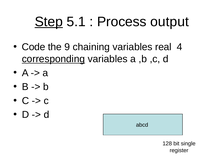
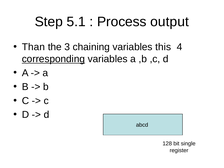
Step underline: present -> none
Code: Code -> Than
9: 9 -> 3
real: real -> this
